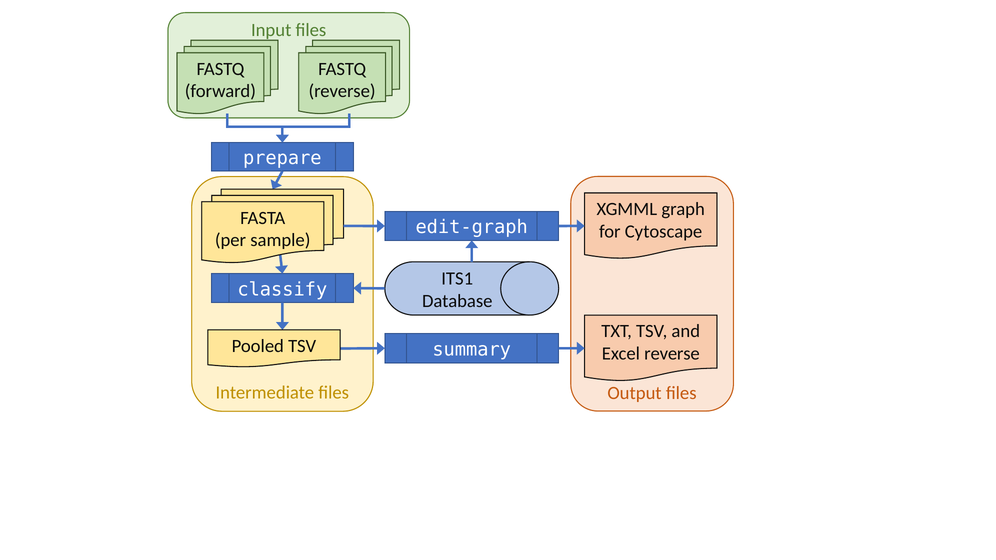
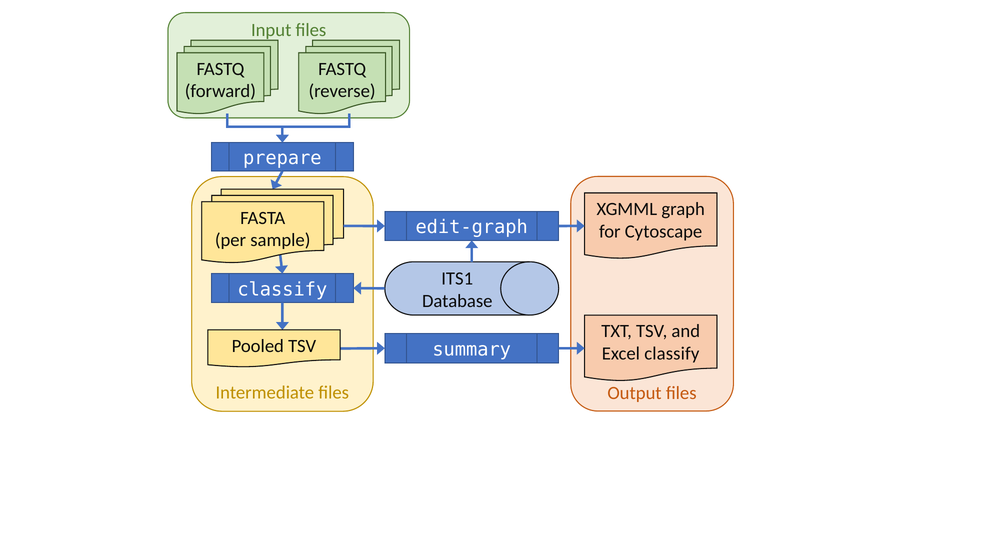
Excel reverse: reverse -> classify
